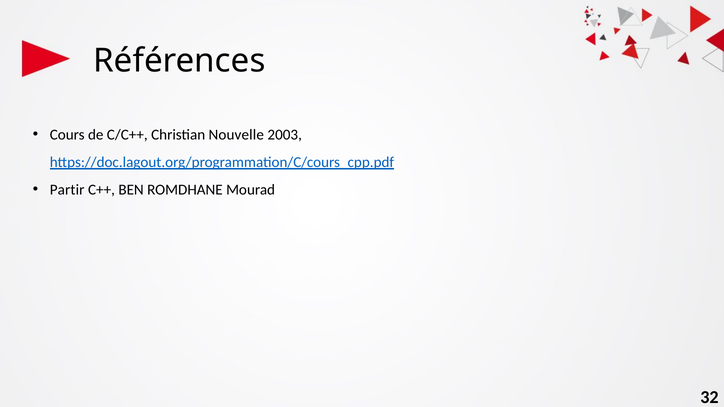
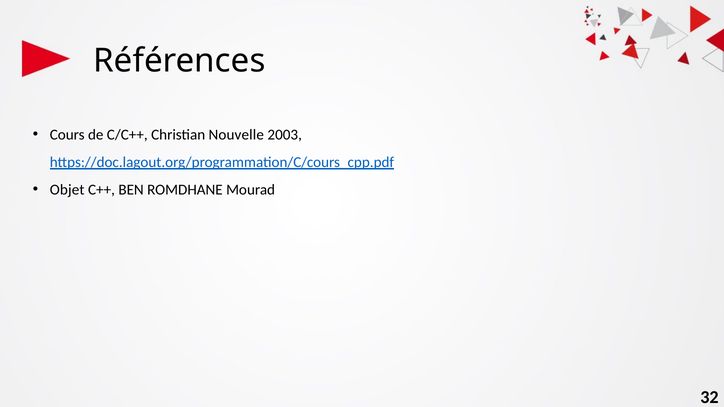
Partir: Partir -> Objet
